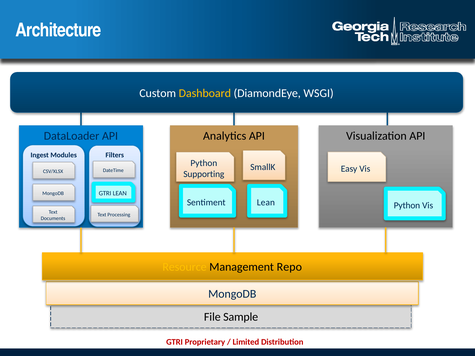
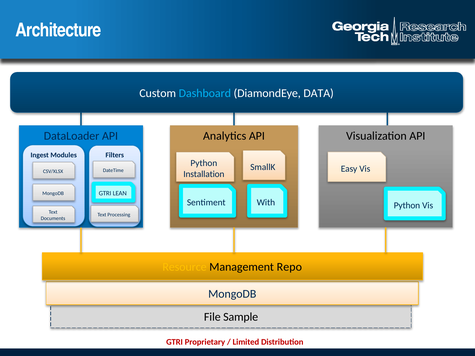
Dashboard colour: yellow -> light blue
WSGI: WSGI -> DATA
Supporting: Supporting -> Installation
Sentiment Lean: Lean -> With
